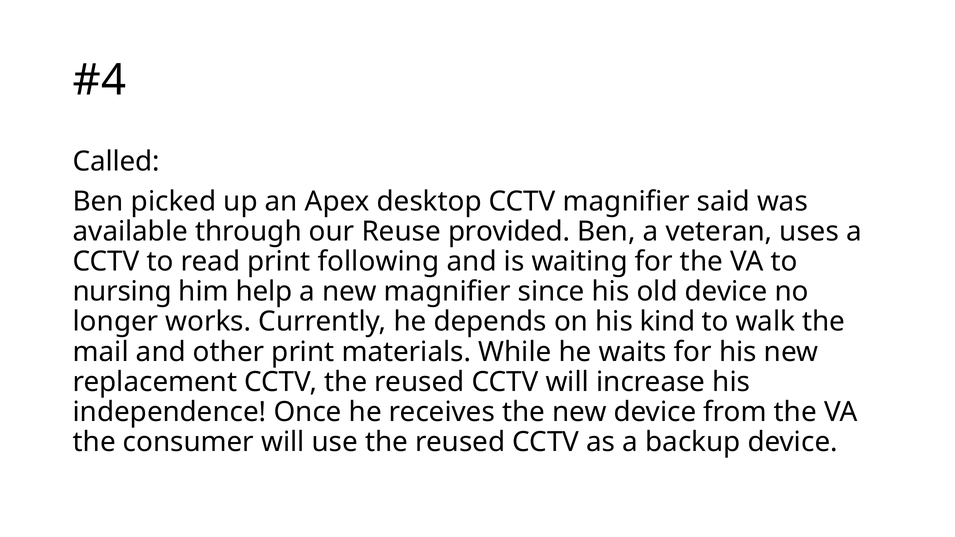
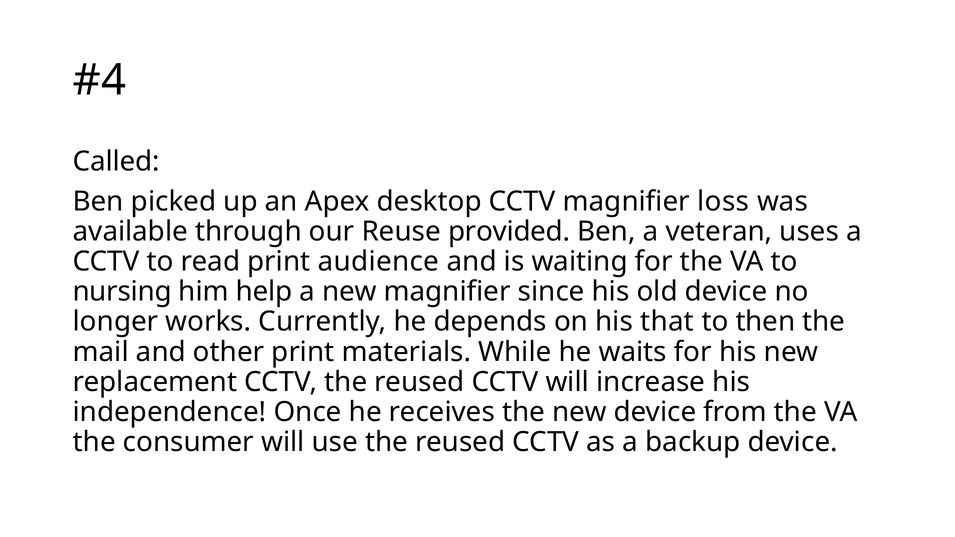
said: said -> loss
following: following -> audience
kind: kind -> that
walk: walk -> then
